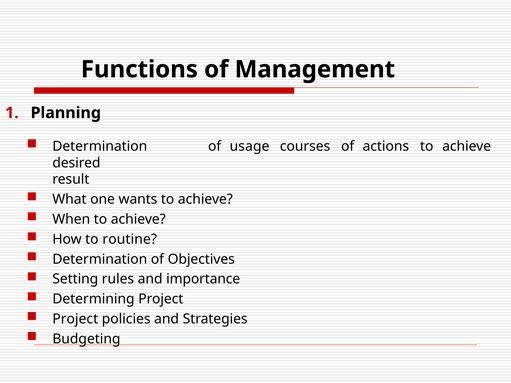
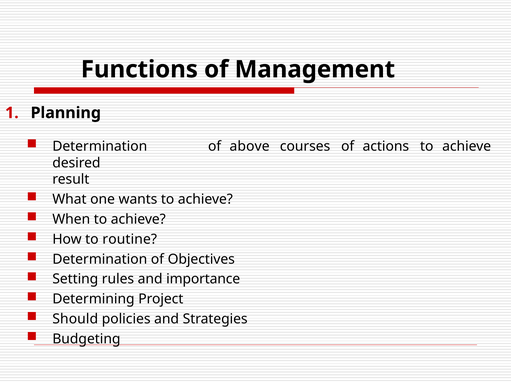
usage: usage -> above
Project at (75, 319): Project -> Should
